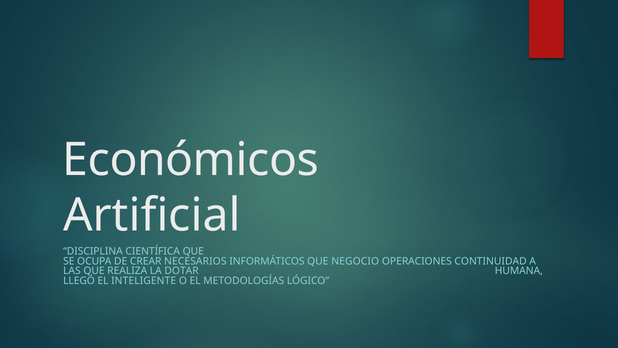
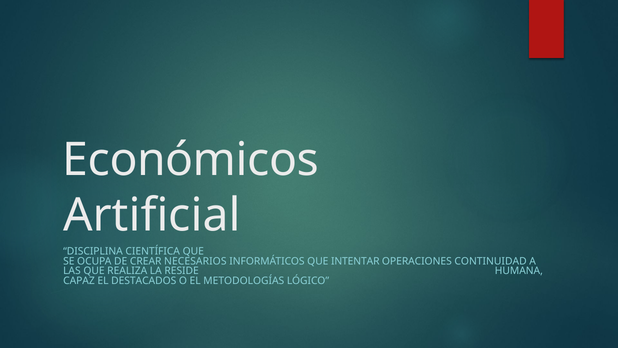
NEGOCIO: NEGOCIO -> INTENTAR
DOTAR: DOTAR -> RESIDE
LLEGÓ: LLEGÓ -> CAPAZ
INTELIGENTE: INTELIGENTE -> DESTACADOS
